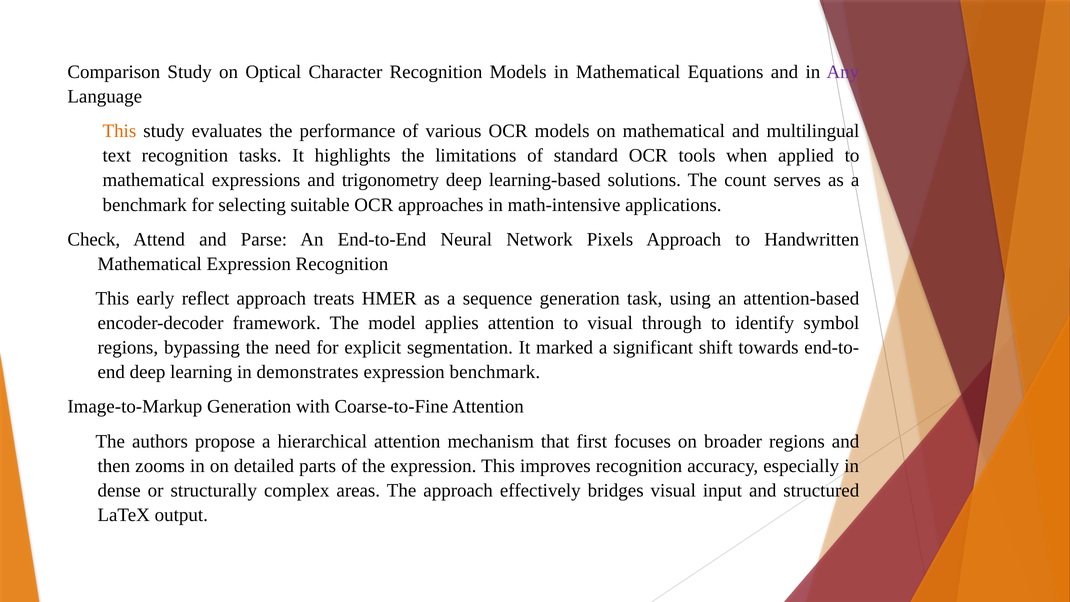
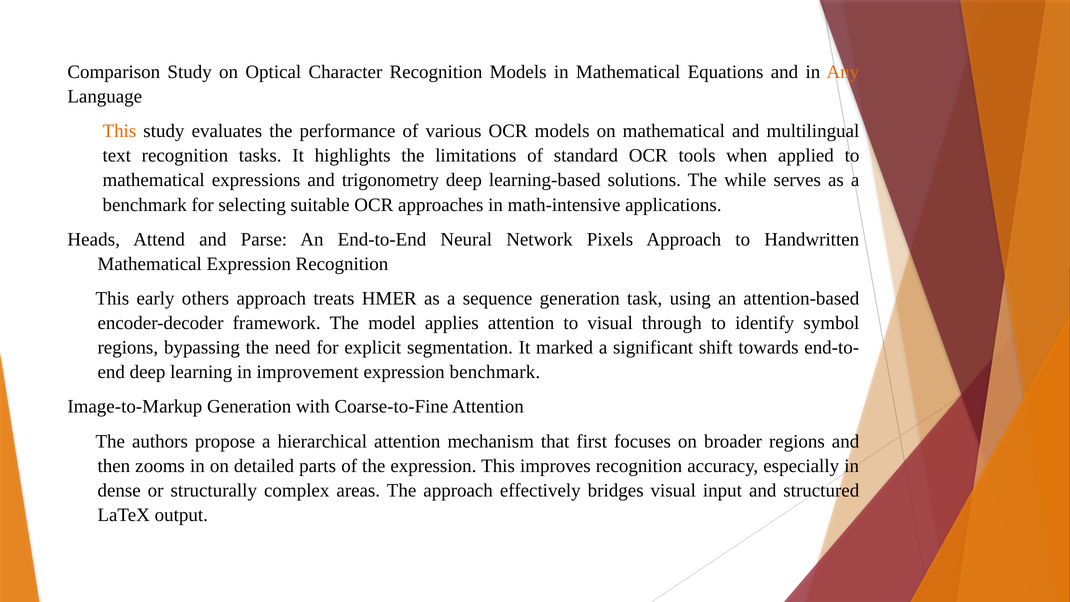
Any colour: purple -> orange
count: count -> while
Check: Check -> Heads
reflect: reflect -> others
demonstrates: demonstrates -> improvement
